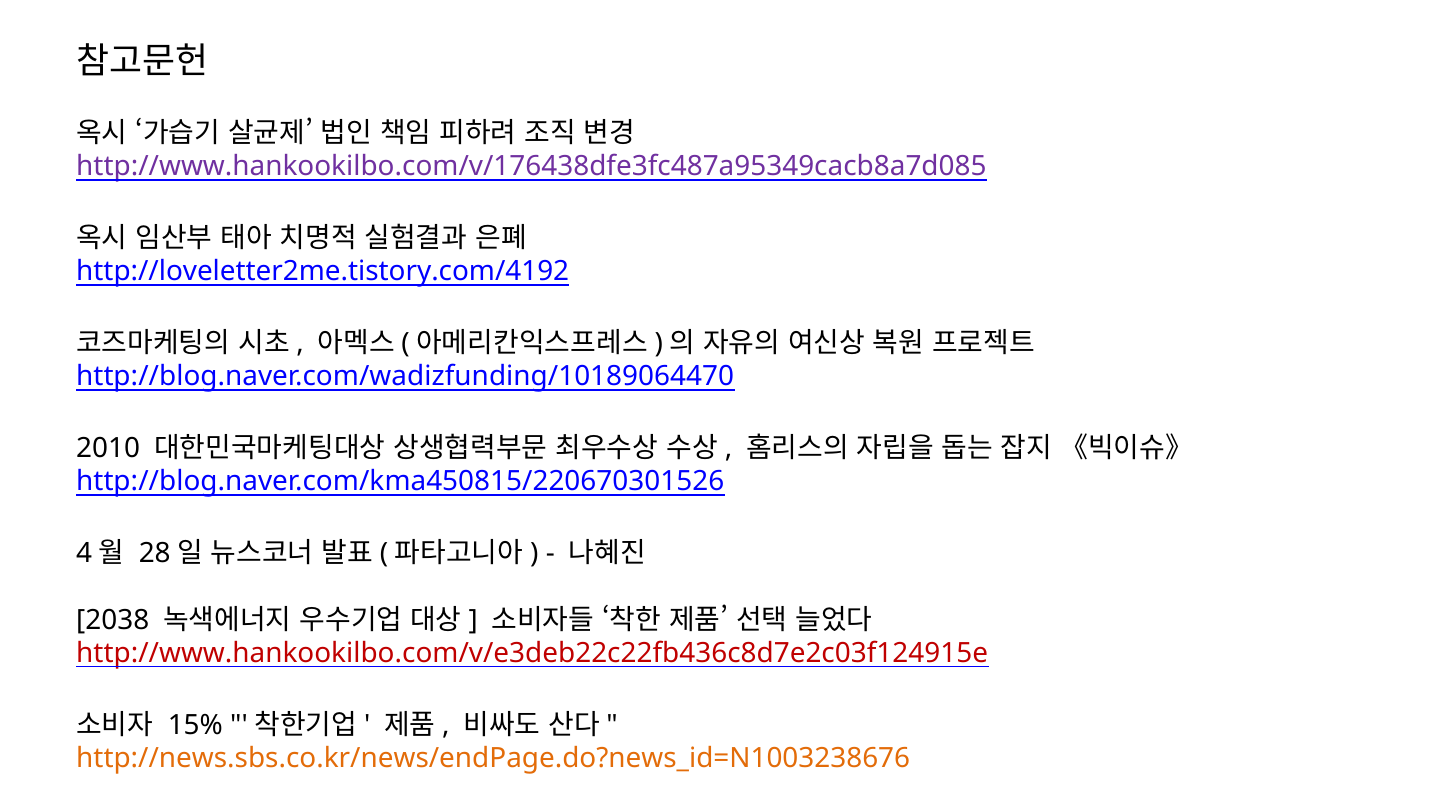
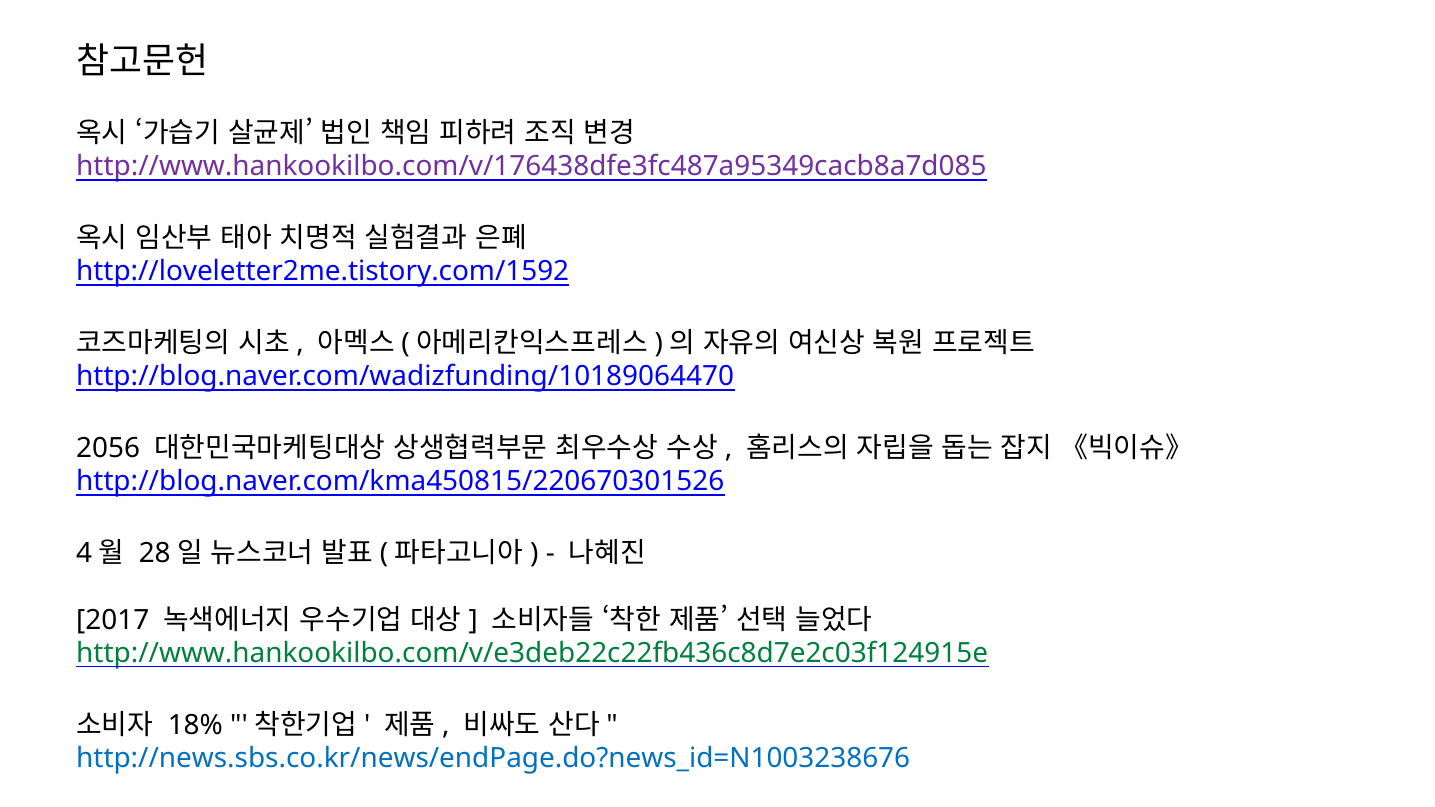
http://loveletter2me.tistory.com/4192: http://loveletter2me.tistory.com/4192 -> http://loveletter2me.tistory.com/1592
2010: 2010 -> 2056
2038: 2038 -> 2017
http://www.hankookilbo.com/v/e3deb22c22fb436c8d7e2c03f124915e colour: red -> green
15%: 15% -> 18%
http://news.sbs.co.kr/news/endPage.do?news_id=N1003238676 colour: orange -> blue
